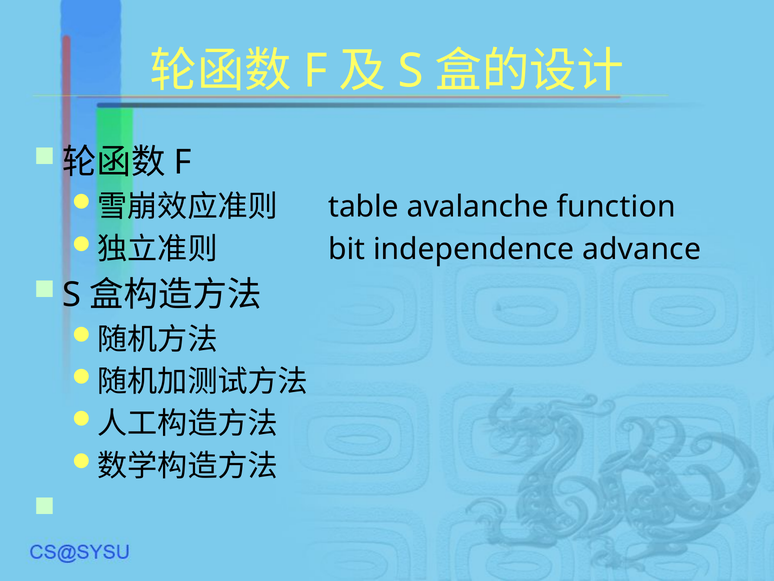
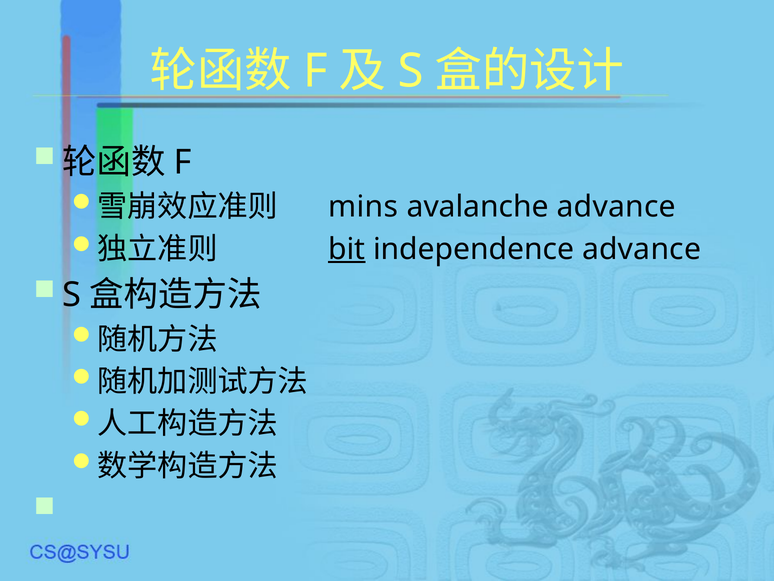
table: table -> mins
avalanche function: function -> advance
bit underline: none -> present
